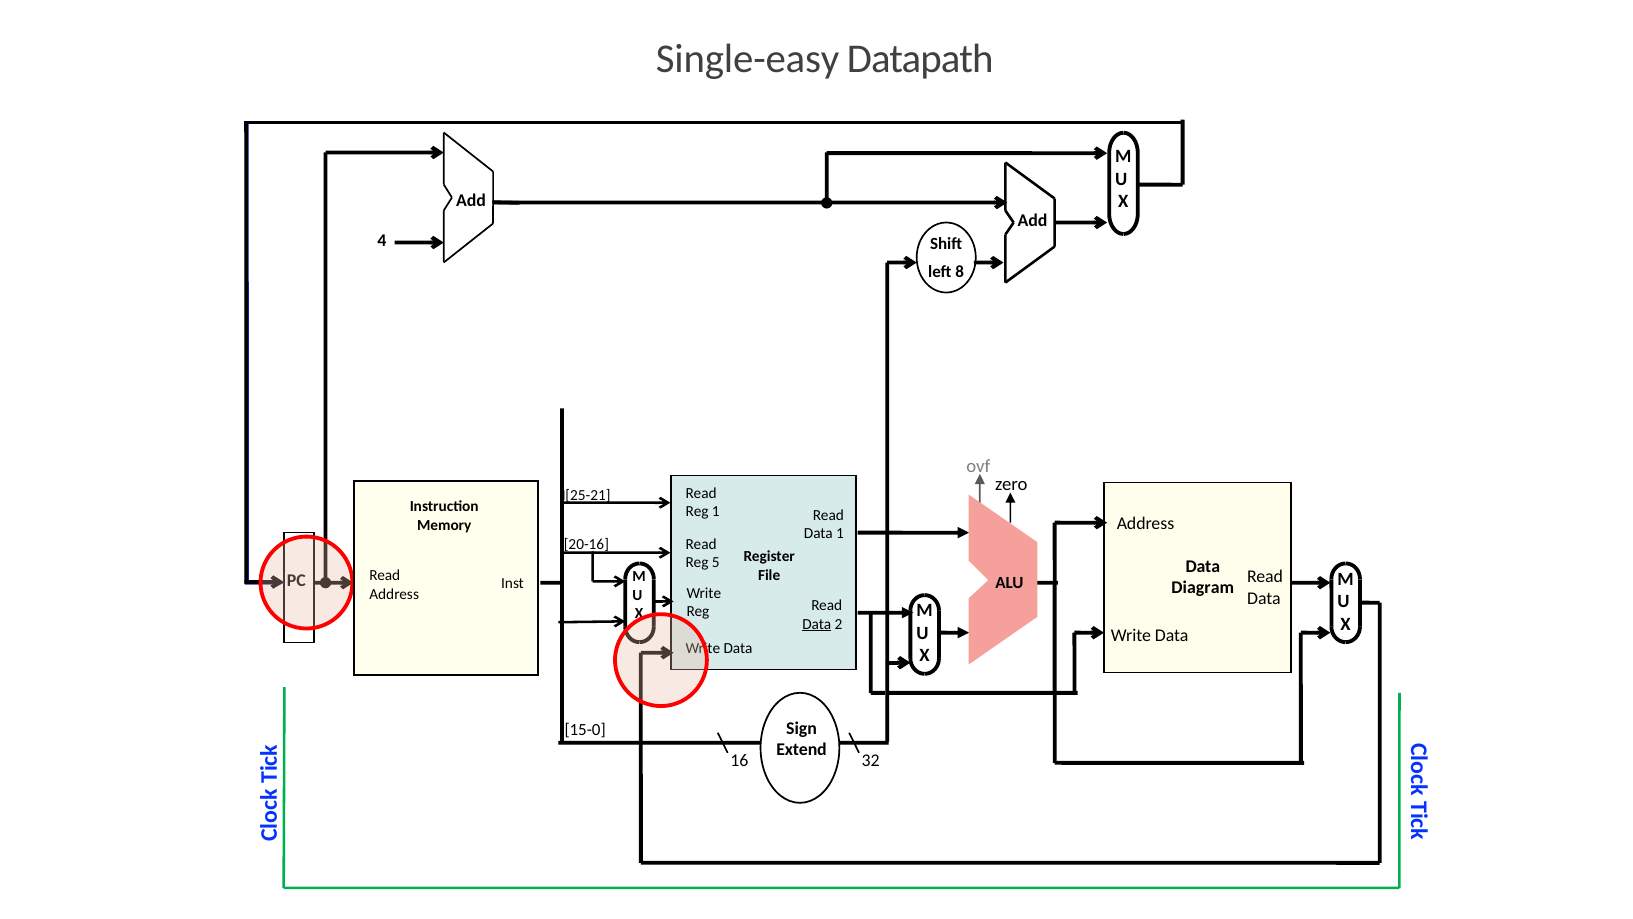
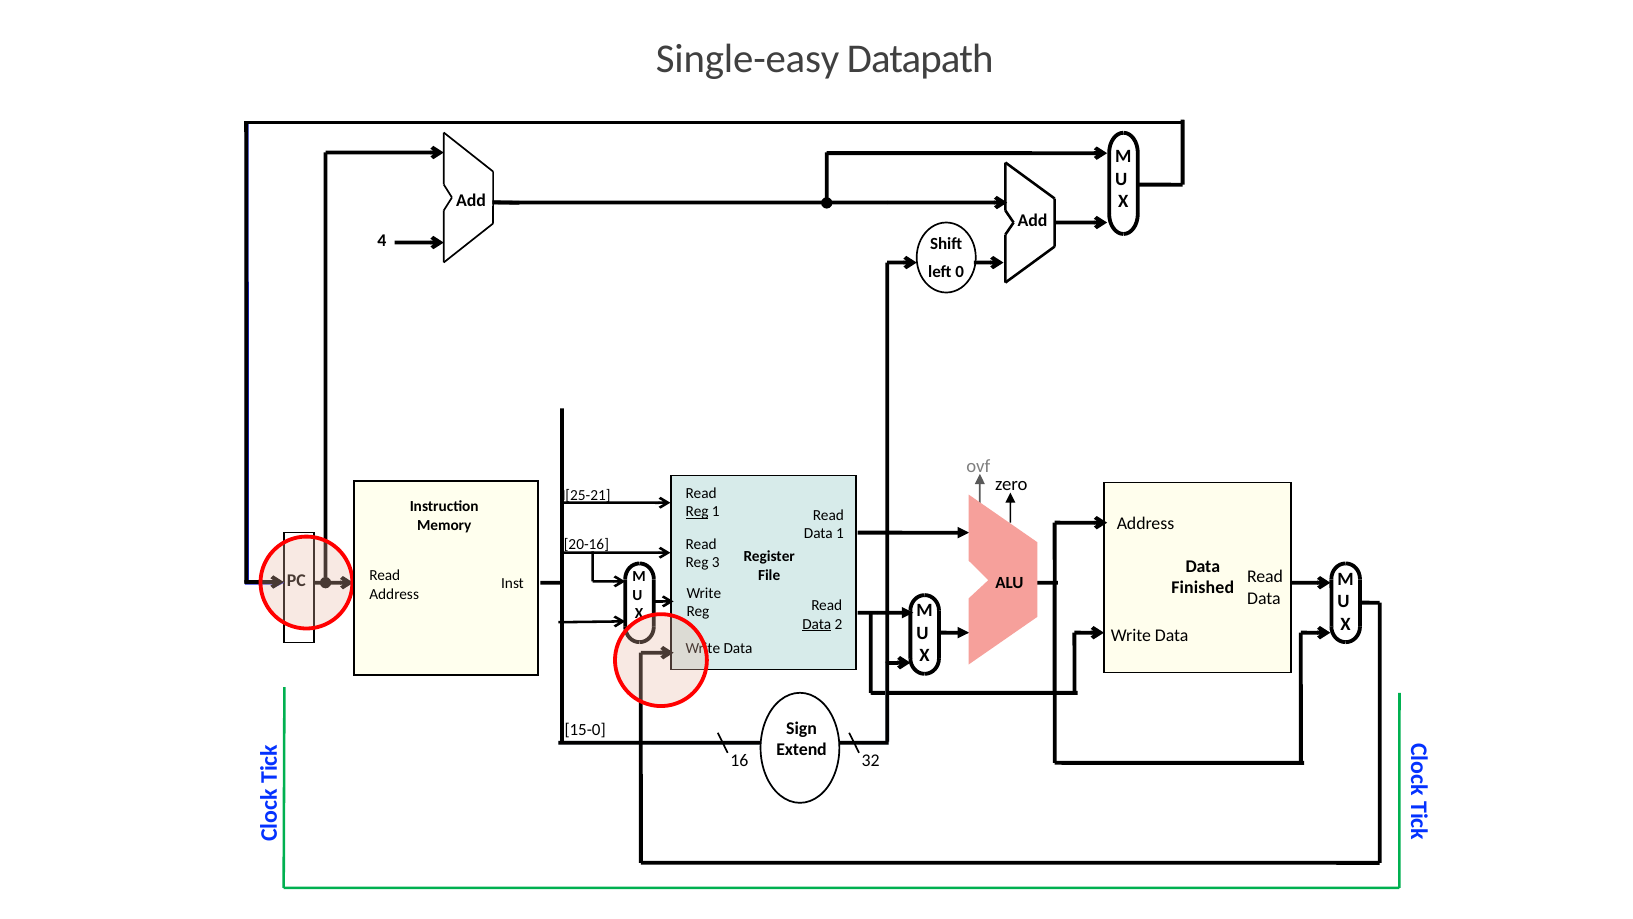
8: 8 -> 0
Reg at (697, 511) underline: none -> present
5: 5 -> 3
Diagram: Diagram -> Finished
